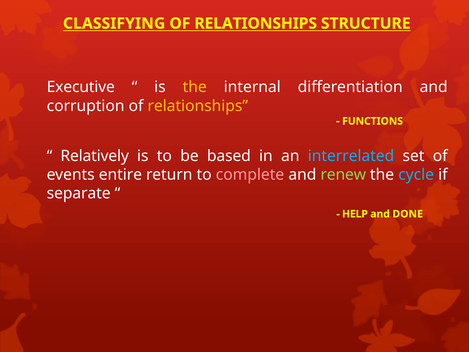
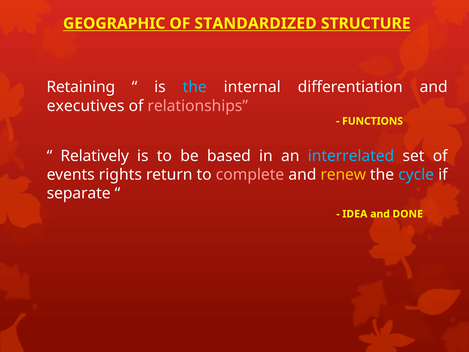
CLASSIFYING: CLASSIFYING -> GEOGRAPHIC
RELATIONSHIPS at (256, 23): RELATIONSHIPS -> STANDARDIZED
Executive: Executive -> Retaining
the at (195, 87) colour: yellow -> light blue
corruption: corruption -> executives
relationships at (198, 106) colour: yellow -> pink
entire: entire -> rights
renew colour: light green -> yellow
HELP: HELP -> IDEA
